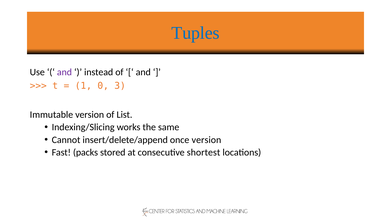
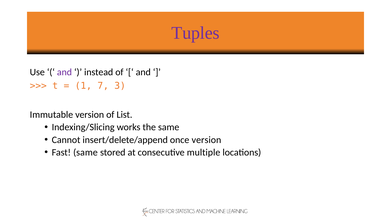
Tuples colour: blue -> purple
0: 0 -> 7
Fast packs: packs -> same
shortest: shortest -> multiple
